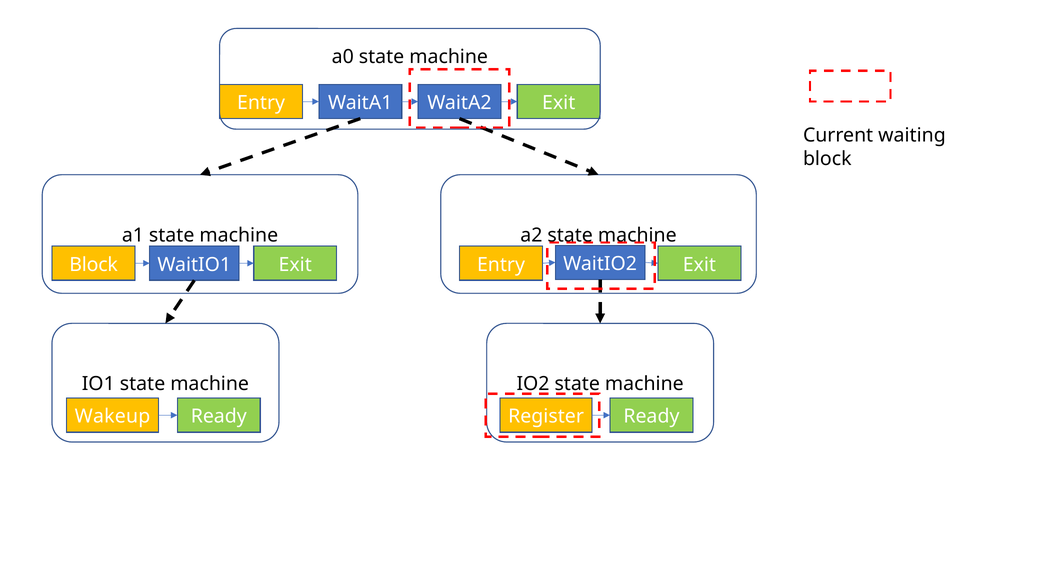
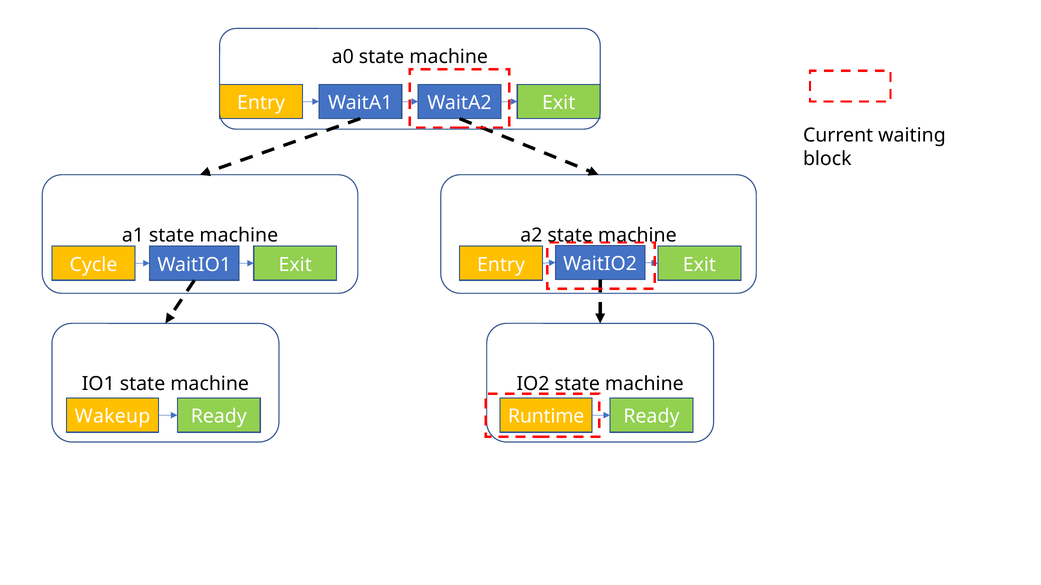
Block at (94, 265): Block -> Cycle
Register: Register -> Runtime
